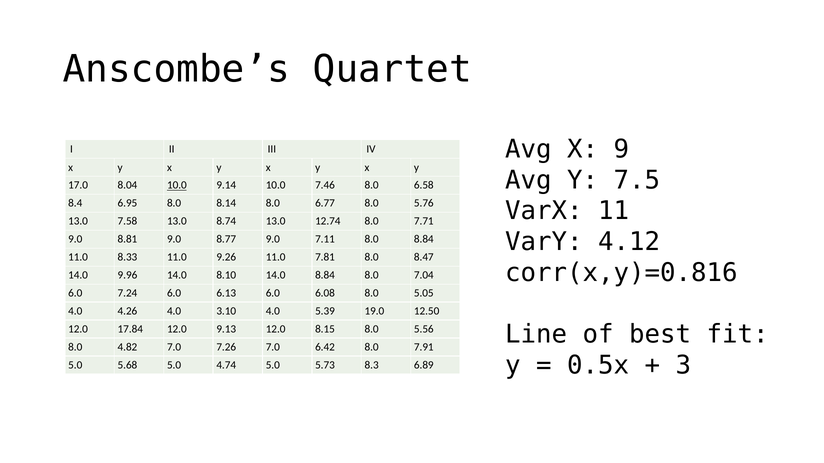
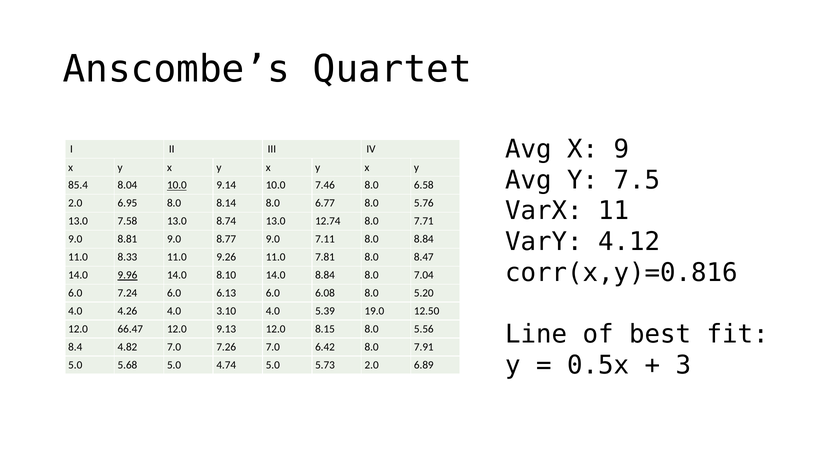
17.0: 17.0 -> 85.4
8.4 at (75, 204): 8.4 -> 2.0
9.96 underline: none -> present
5.05: 5.05 -> 5.20
17.84: 17.84 -> 66.47
8.0 at (75, 348): 8.0 -> 8.4
5.73 8.3: 8.3 -> 2.0
